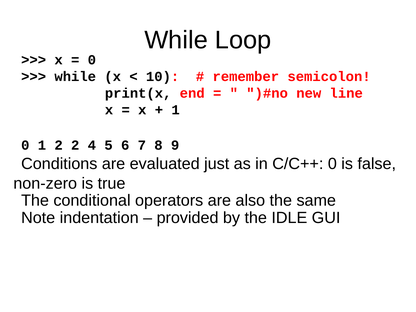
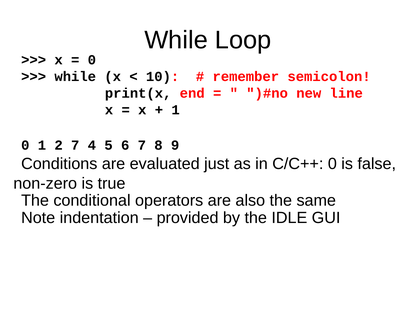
2 2: 2 -> 7
